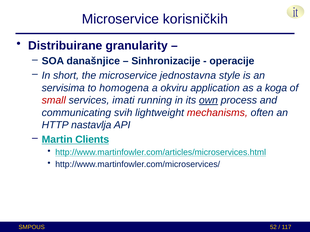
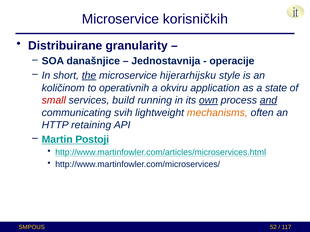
Sinhronizacije: Sinhronizacije -> Jednostavnija
the underline: none -> present
jednostavna: jednostavna -> hijerarhijsku
servisima: servisima -> količinom
homogena: homogena -> operativnih
koga: koga -> state
imati: imati -> build
and underline: none -> present
mechanisms colour: red -> orange
nastavlja: nastavlja -> retaining
Clients: Clients -> Postoji
